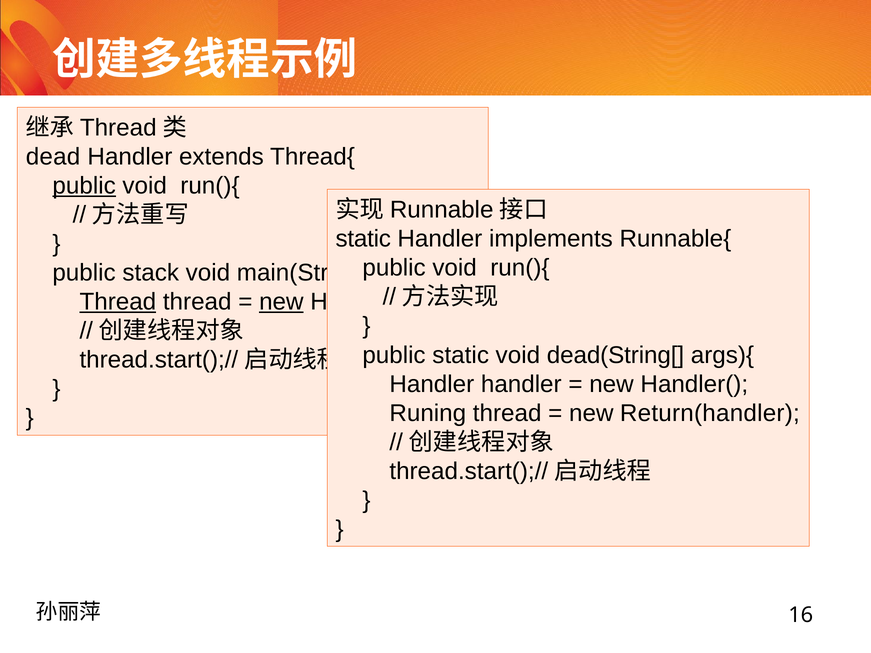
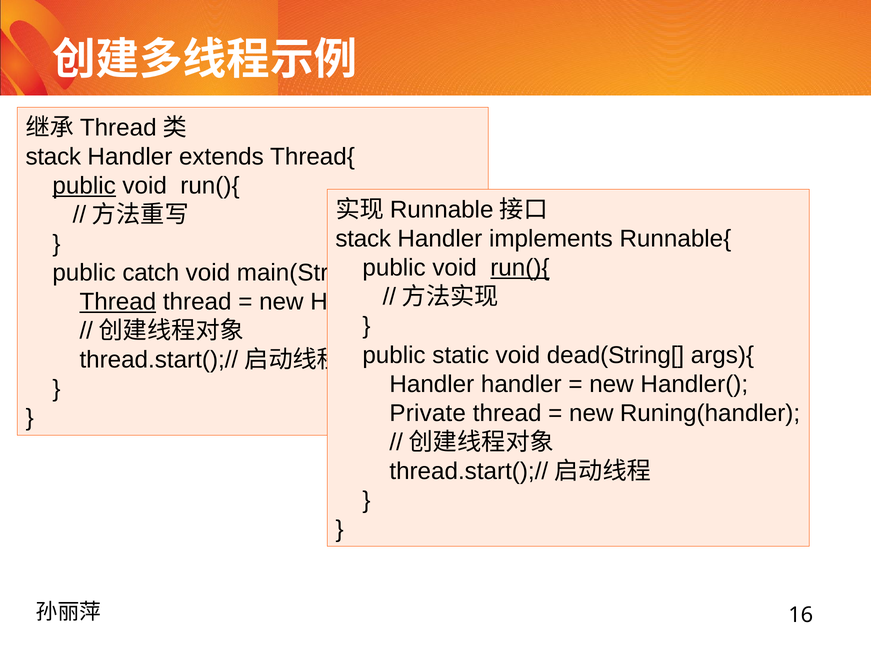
dead at (53, 157): dead -> stack
static at (363, 239): static -> stack
run(){ at (520, 268) underline: none -> present
stack: stack -> catch
new at (281, 302) underline: present -> none
Runing: Runing -> Private
Return(handler: Return(handler -> Runing(handler
